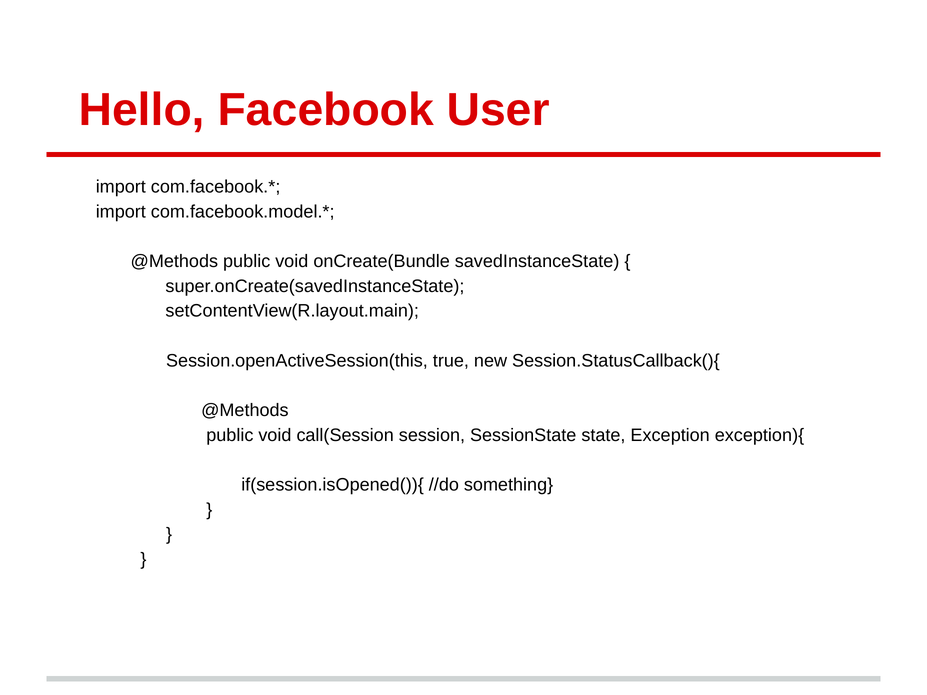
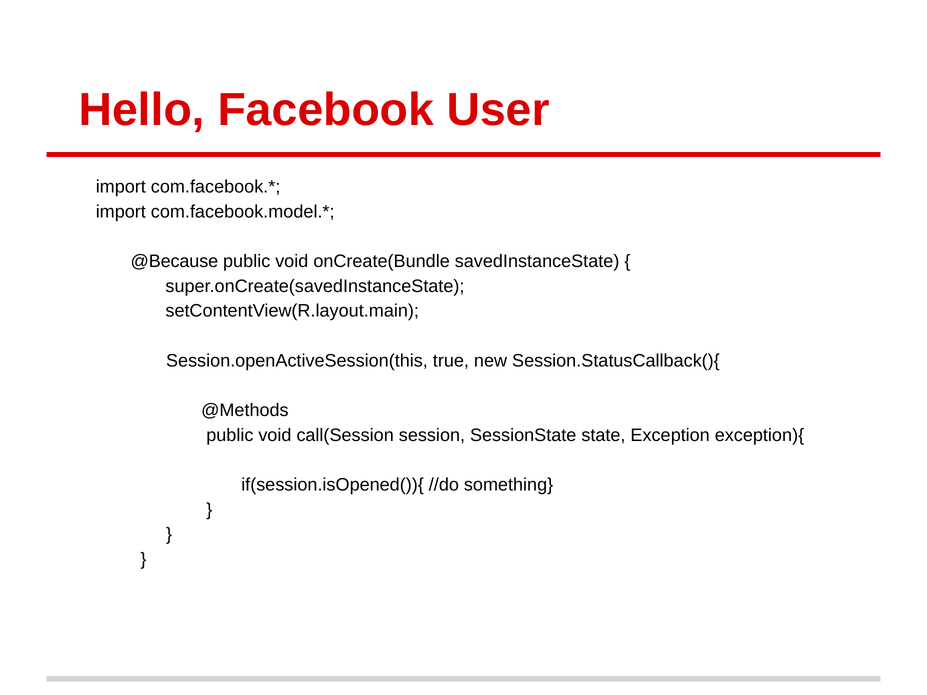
@Methods at (174, 261): @Methods -> @Because
